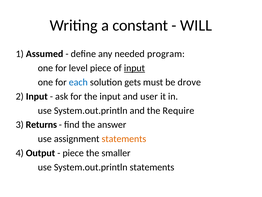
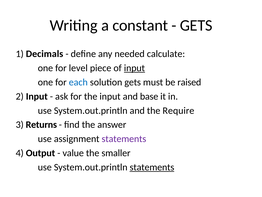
WILL at (196, 25): WILL -> GETS
Assumed: Assumed -> Decimals
program: program -> calculate
drove: drove -> raised
user: user -> base
statements at (124, 139) colour: orange -> purple
piece at (73, 153): piece -> value
statements at (152, 167) underline: none -> present
